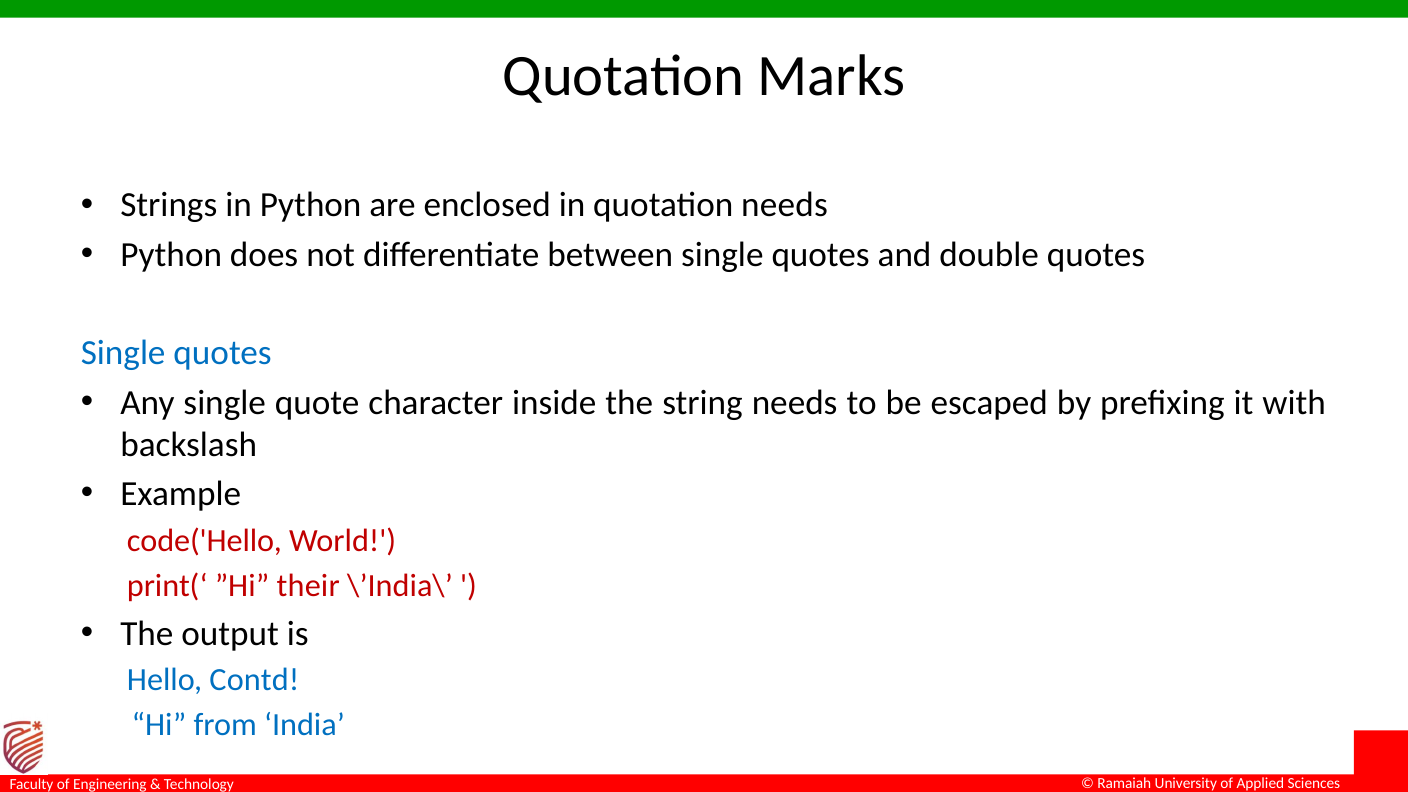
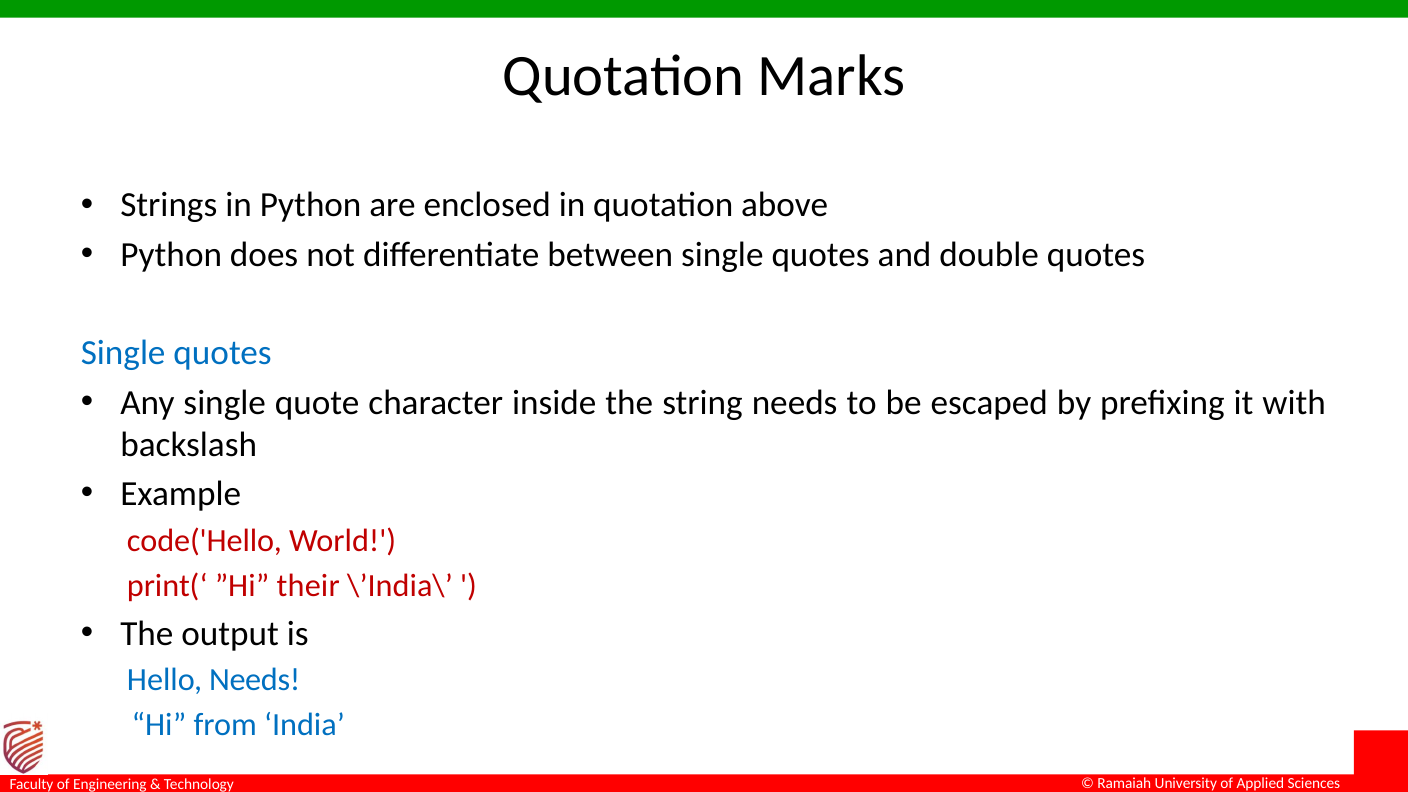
quotation needs: needs -> above
Hello Contd: Contd -> Needs
